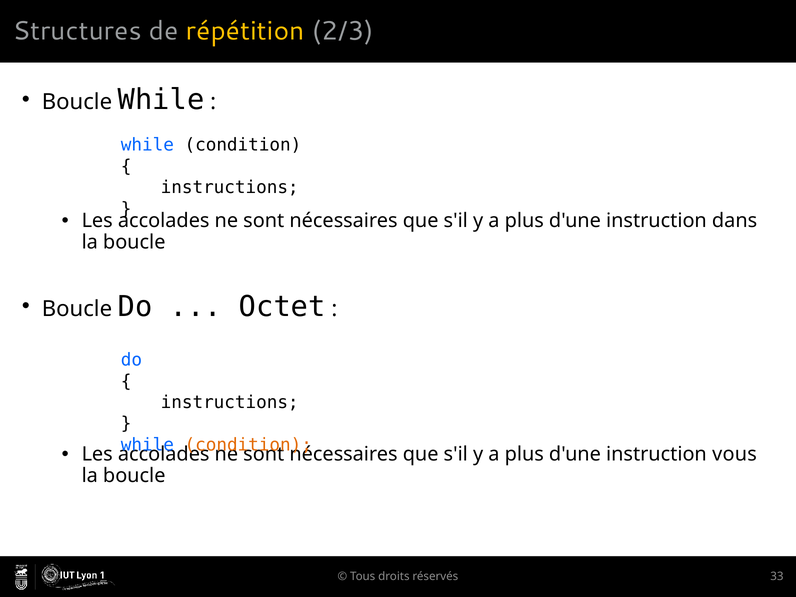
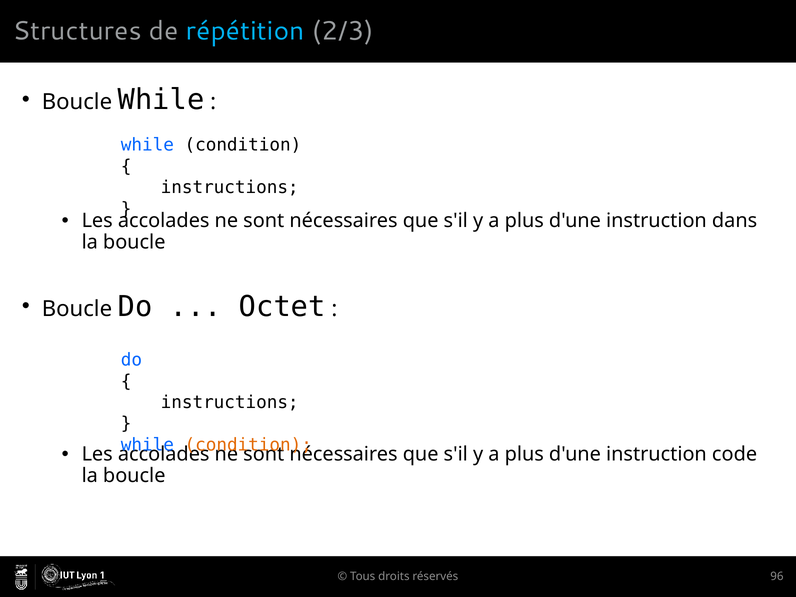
répétition colour: yellow -> light blue
vous: vous -> code
33: 33 -> 96
